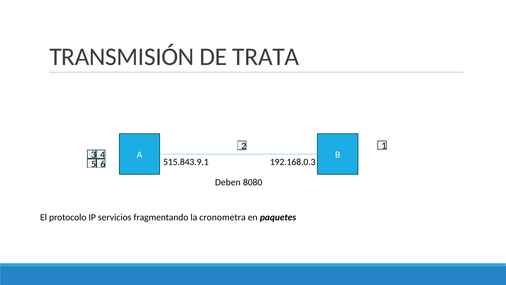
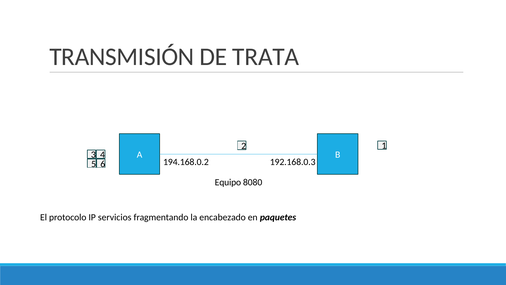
515.843.9.1: 515.843.9.1 -> 194.168.0.2
Deben: Deben -> Equipo
cronometra: cronometra -> encabezado
